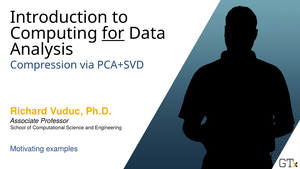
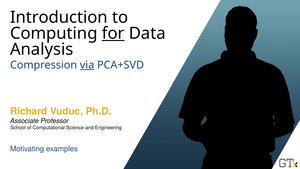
via underline: none -> present
